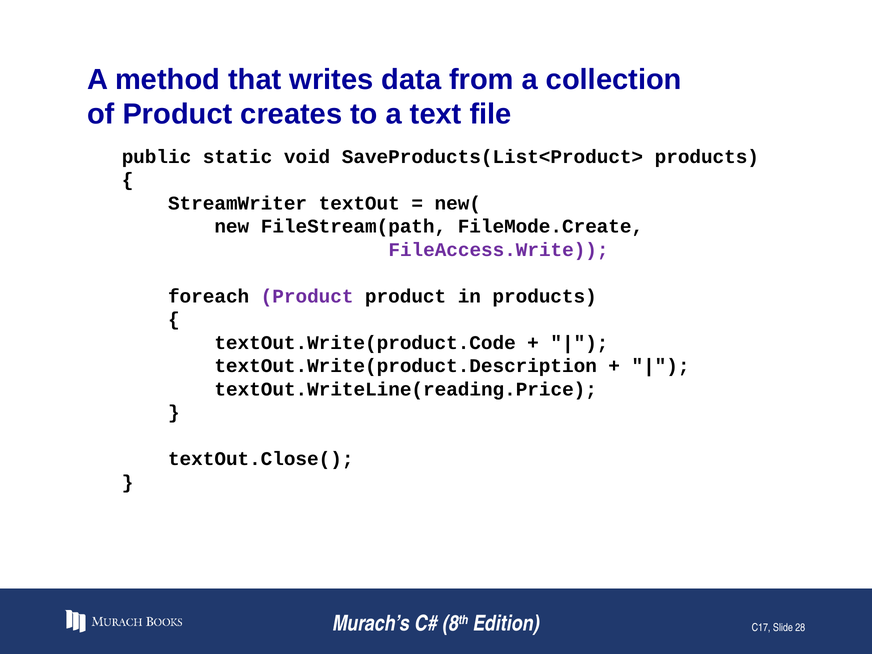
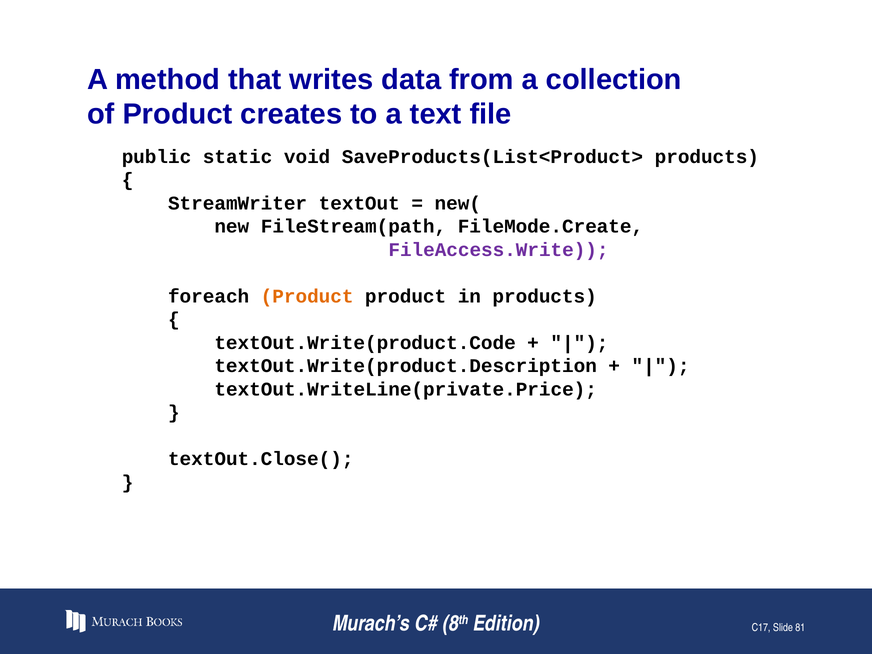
Product at (307, 296) colour: purple -> orange
textOut.WriteLine(reading.Price: textOut.WriteLine(reading.Price -> textOut.WriteLine(private.Price
28: 28 -> 81
